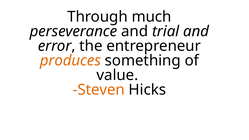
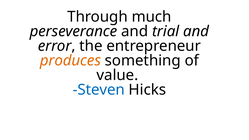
Steven colour: orange -> blue
